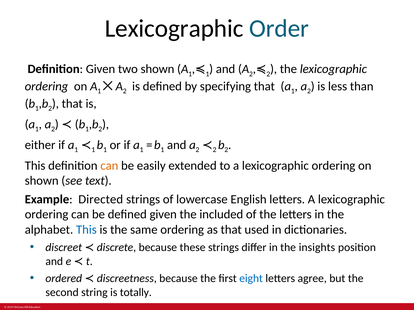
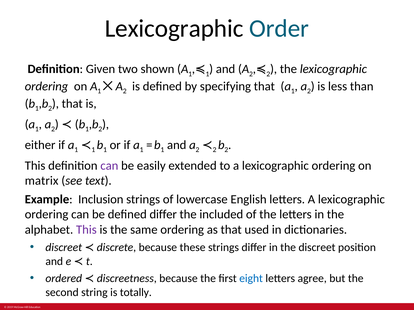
can at (109, 166) colour: orange -> purple
shown at (42, 181): shown -> matrix
Directed: Directed -> Inclusion
defined given: given -> differ
This at (86, 230) colour: blue -> purple
the insights: insights -> discreet
